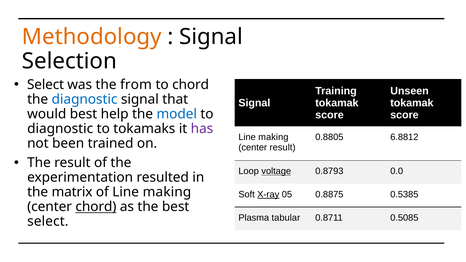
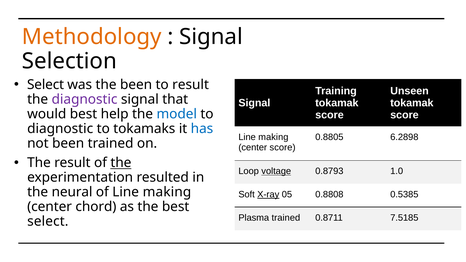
the from: from -> been
to chord: chord -> result
diagnostic at (85, 99) colour: blue -> purple
has colour: purple -> blue
6.8812: 6.8812 -> 6.2898
center result: result -> score
the at (121, 163) underline: none -> present
0.0: 0.0 -> 1.0
matrix: matrix -> neural
0.8875: 0.8875 -> 0.8808
chord at (96, 207) underline: present -> none
Plasma tabular: tabular -> trained
0.5085: 0.5085 -> 7.5185
